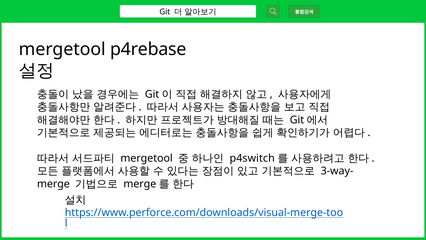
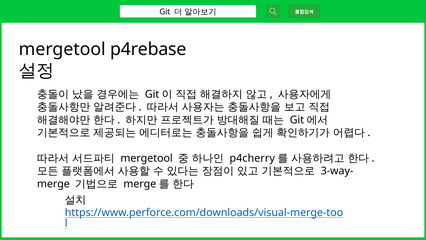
p4switch: p4switch -> p4cherry
